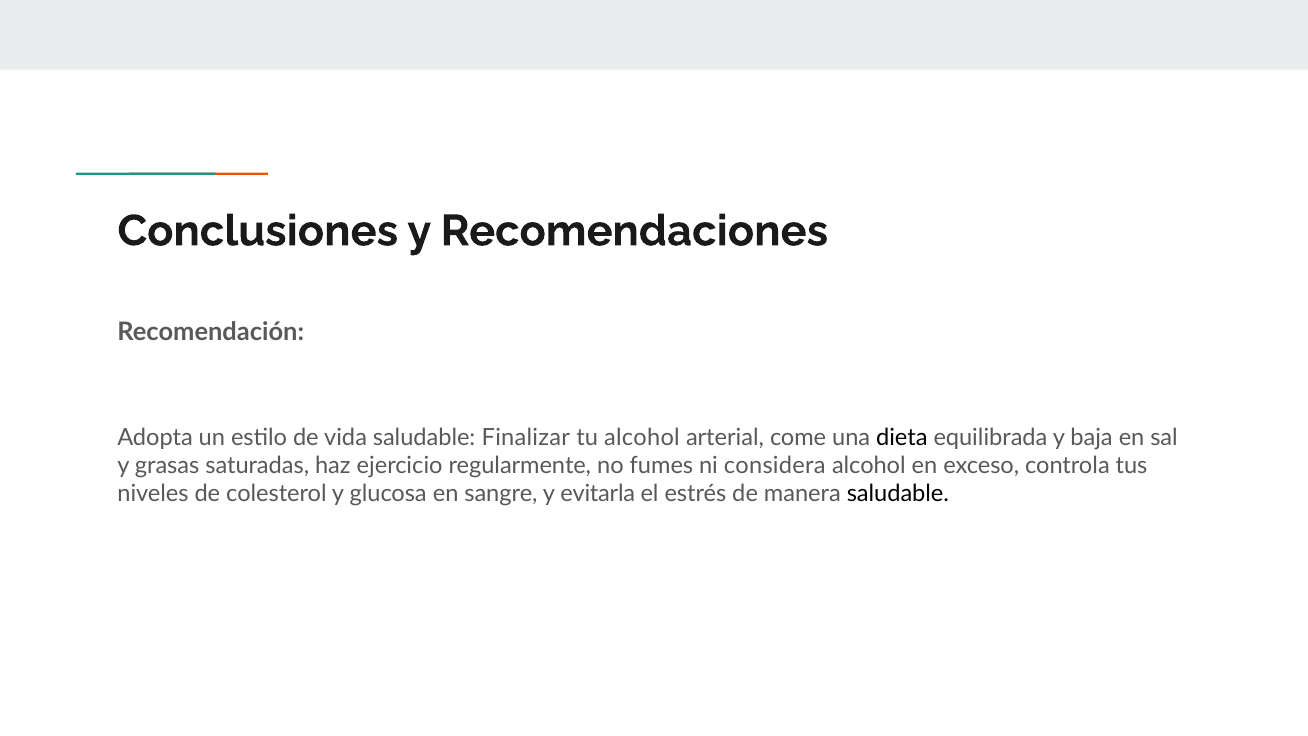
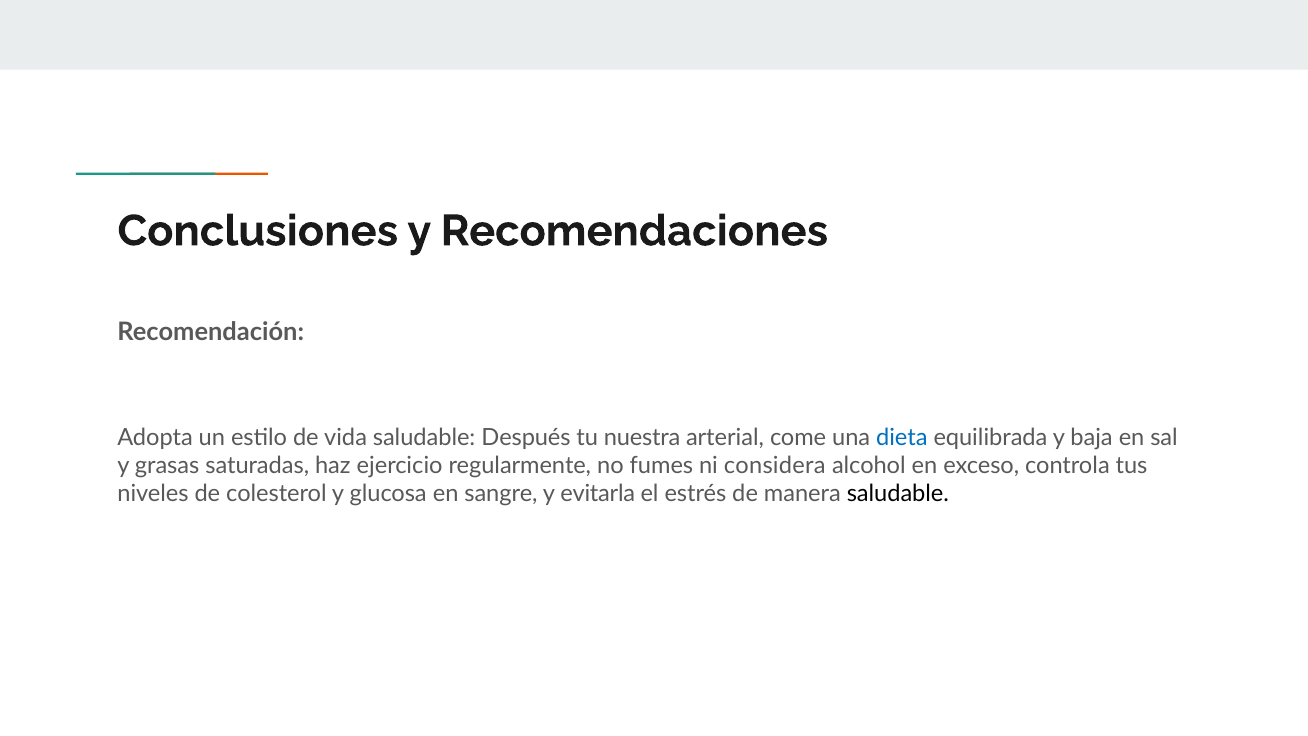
Finalizar: Finalizar -> Después
tu alcohol: alcohol -> nuestra
dieta colour: black -> blue
